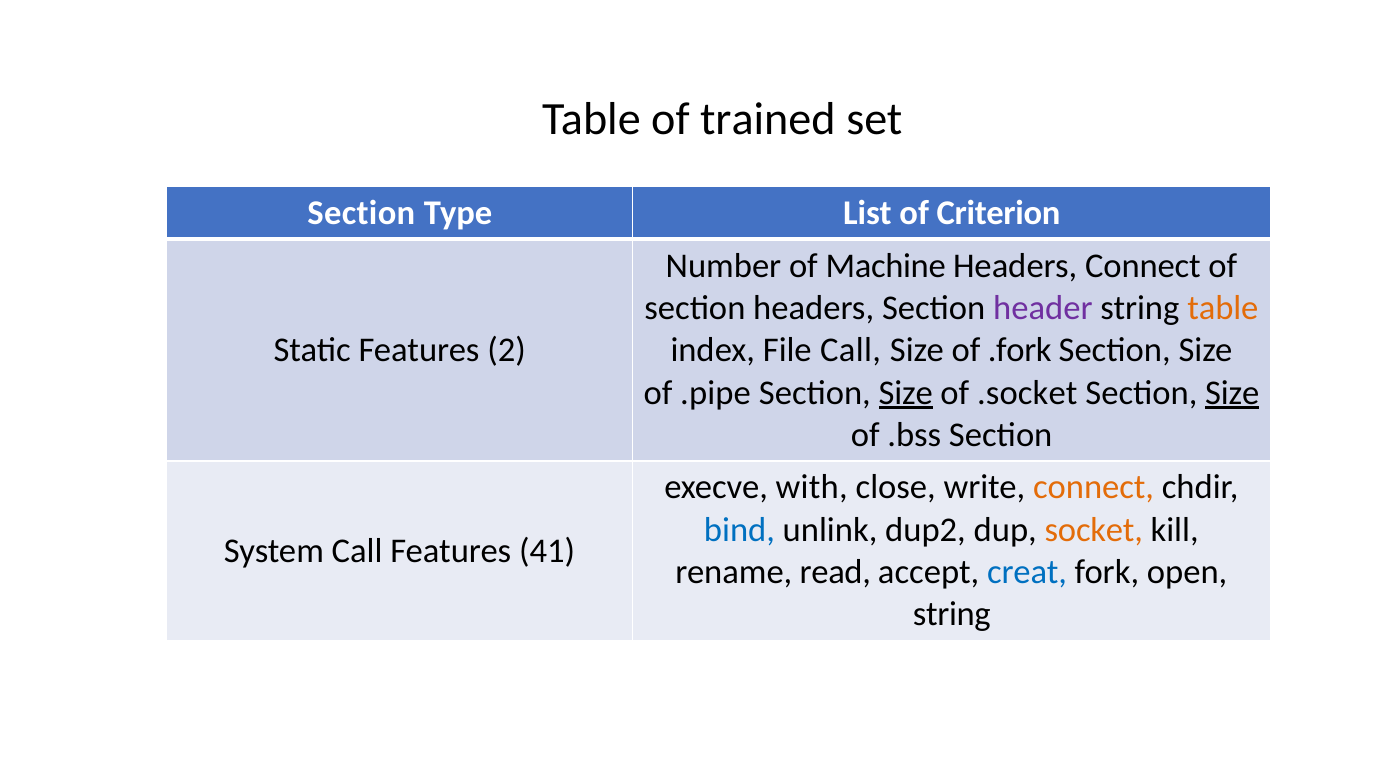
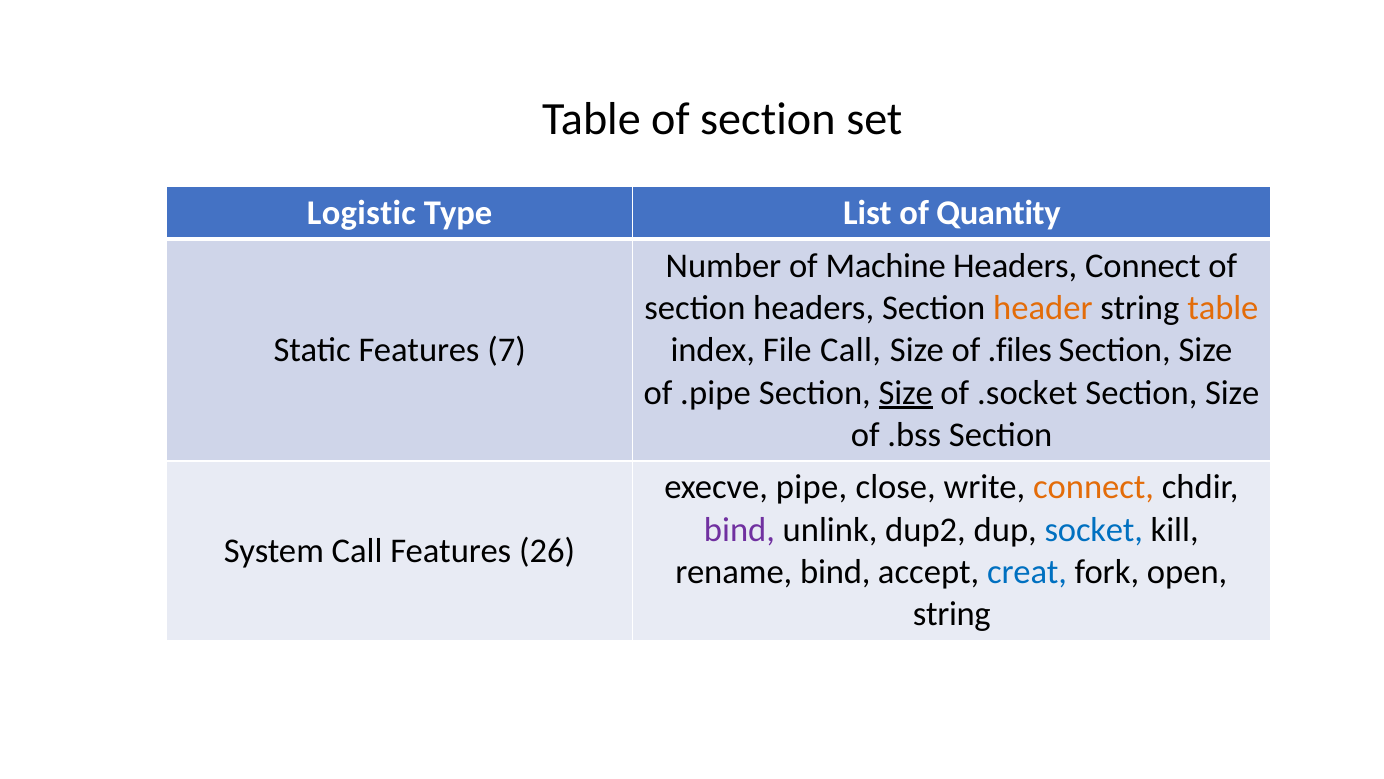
Table of trained: trained -> section
Section at (361, 213): Section -> Logistic
Criterion: Criterion -> Quantity
header colour: purple -> orange
2: 2 -> 7
.fork: .fork -> .files
Size at (1232, 392) underline: present -> none
with: with -> pipe
bind at (739, 529) colour: blue -> purple
socket colour: orange -> blue
41: 41 -> 26
rename read: read -> bind
